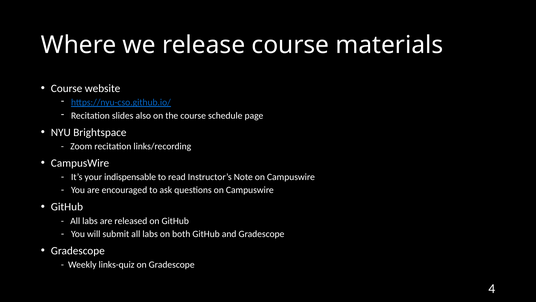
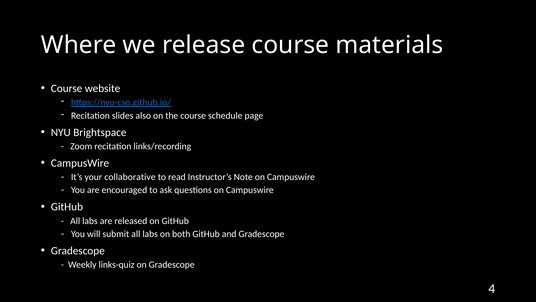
indispensable: indispensable -> collaborative
